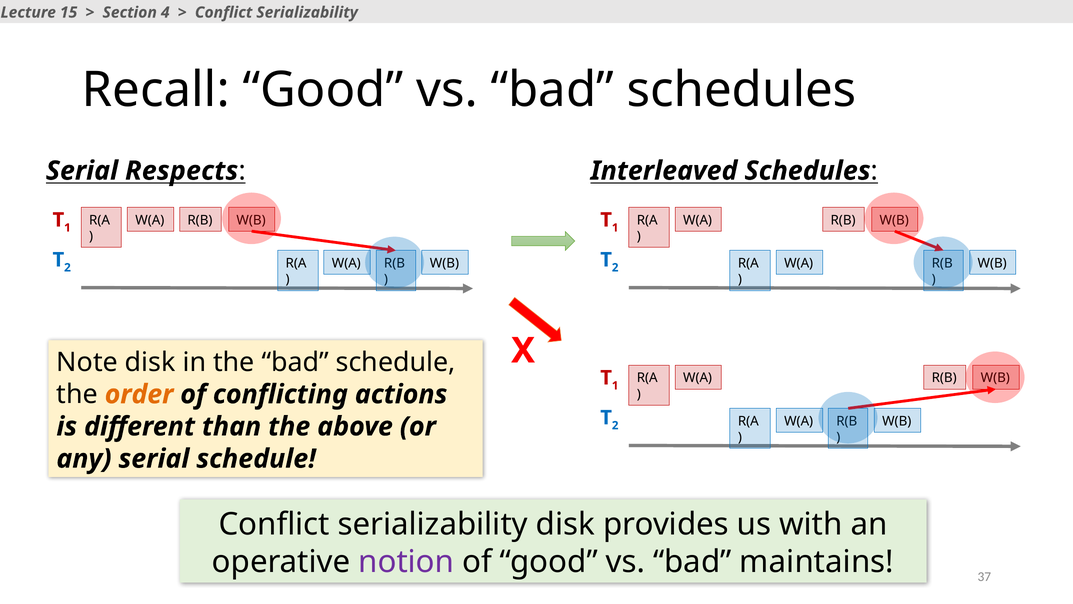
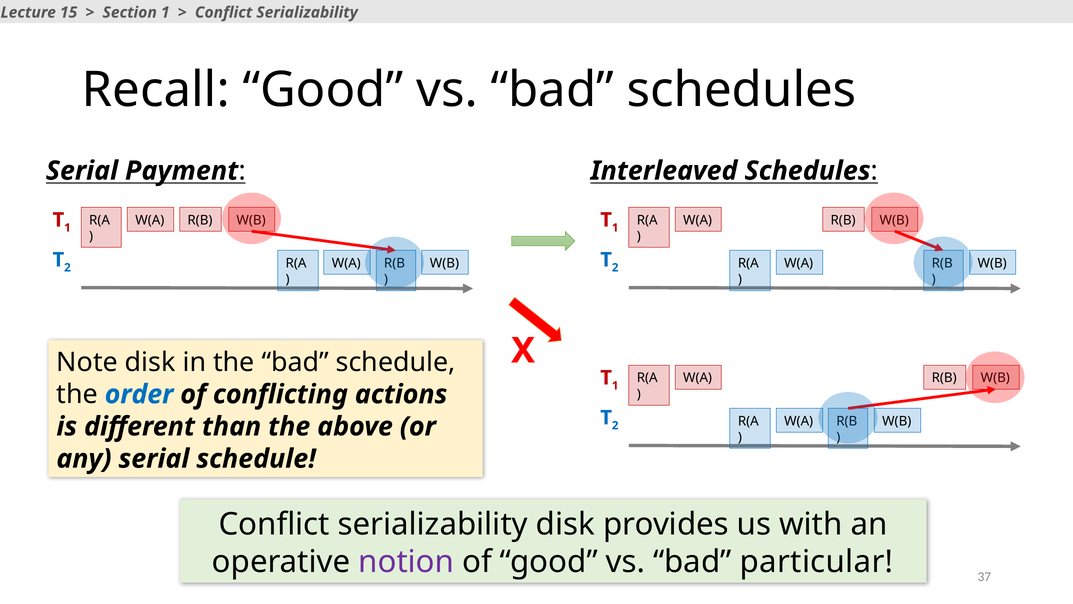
Section 4: 4 -> 1
Respects: Respects -> Payment
order colour: orange -> blue
maintains: maintains -> particular
